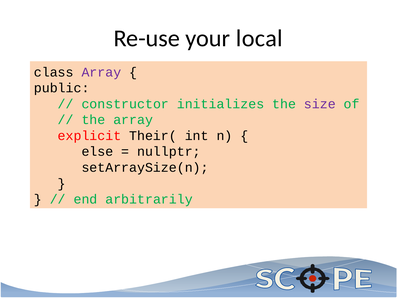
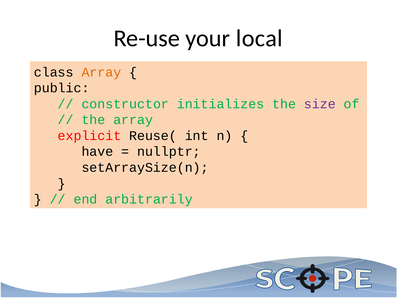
Array at (101, 72) colour: purple -> orange
Their(: Their( -> Reuse(
else: else -> have
